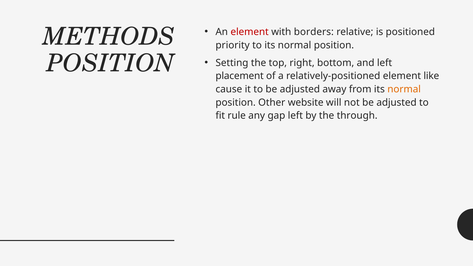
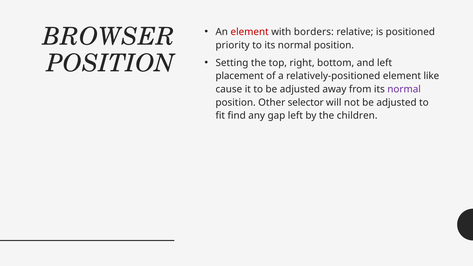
METHODS: METHODS -> BROWSER
normal at (404, 89) colour: orange -> purple
website: website -> selector
rule: rule -> find
through: through -> children
